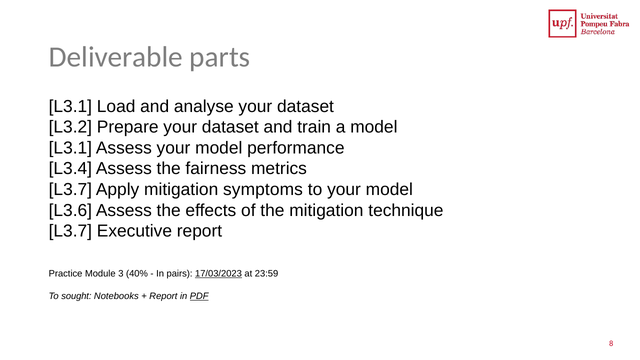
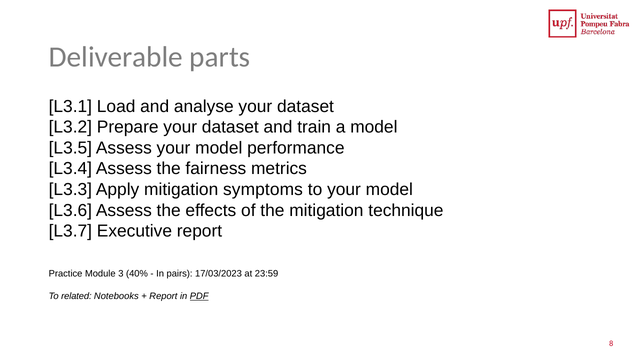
L3.1 at (70, 148): L3.1 -> L3.5
L3.7 at (70, 190): L3.7 -> L3.3
17/03/2023 underline: present -> none
sought: sought -> related
